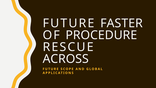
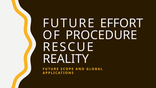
FASTER: FASTER -> EFFORT
ACROSS: ACROSS -> REALITY
